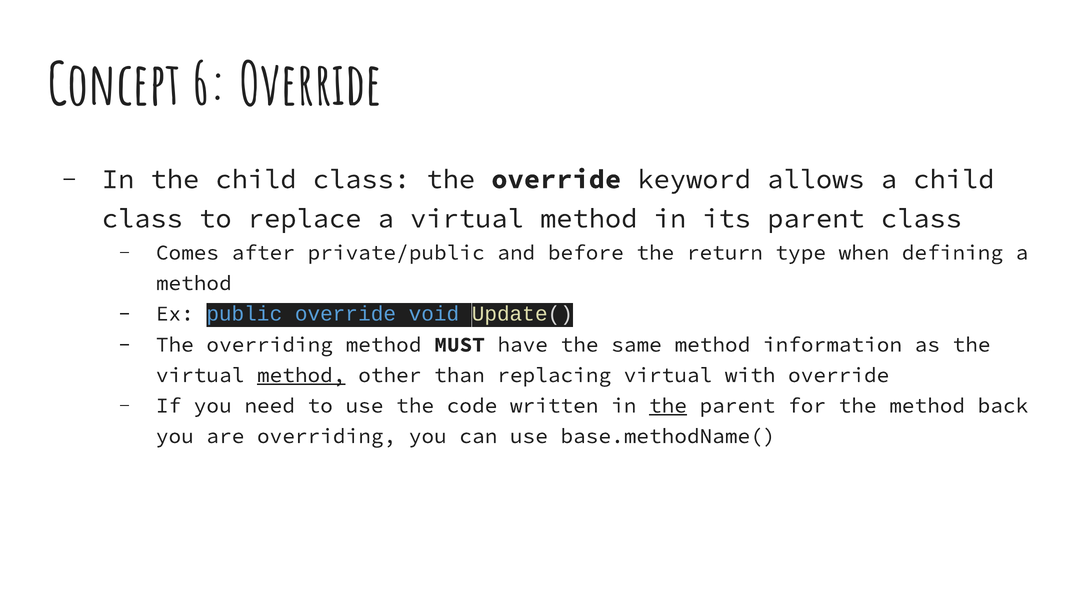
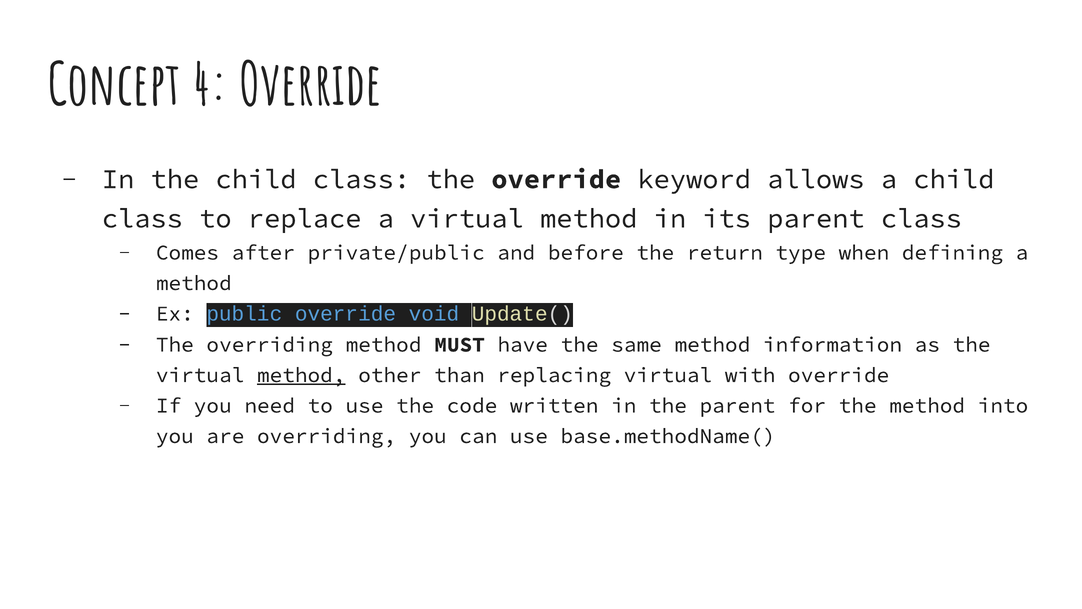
6: 6 -> 4
the at (668, 405) underline: present -> none
back: back -> into
